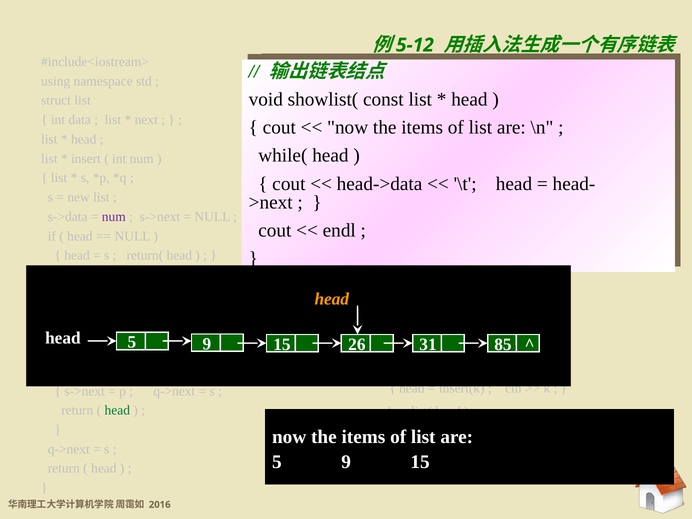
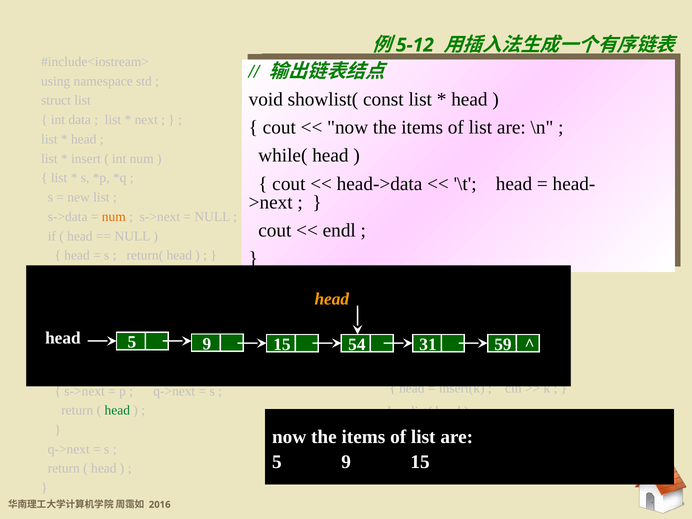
num at (114, 217) colour: purple -> orange
26: 26 -> 54
85: 85 -> 59
